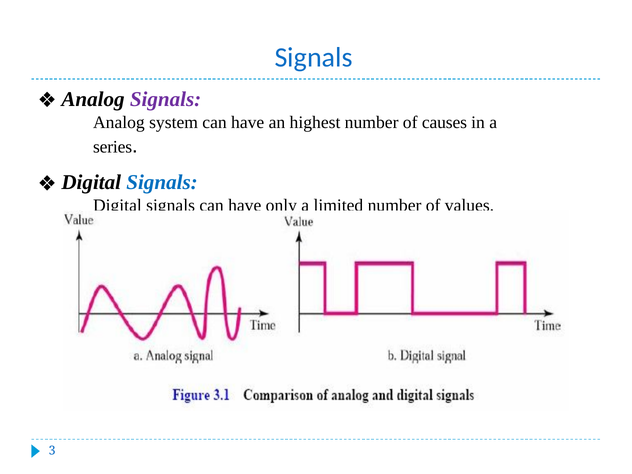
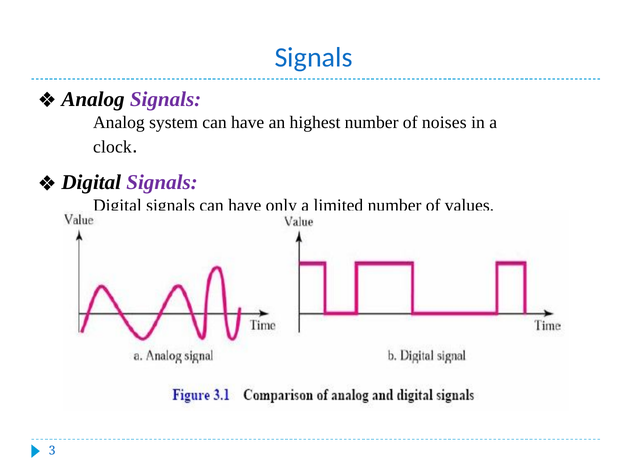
causes: causes -> noises
series: series -> clock
Signals at (162, 182) colour: blue -> purple
